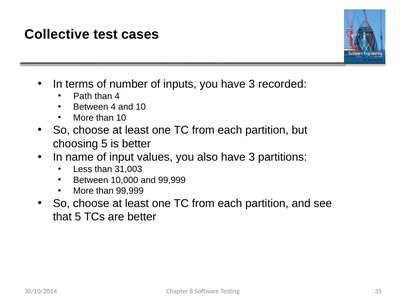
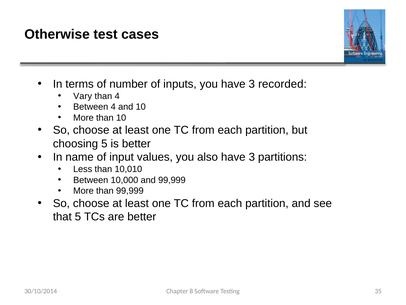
Collective: Collective -> Otherwise
Path: Path -> Vary
31,003: 31,003 -> 10,010
